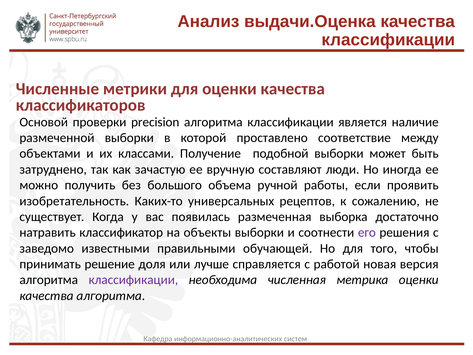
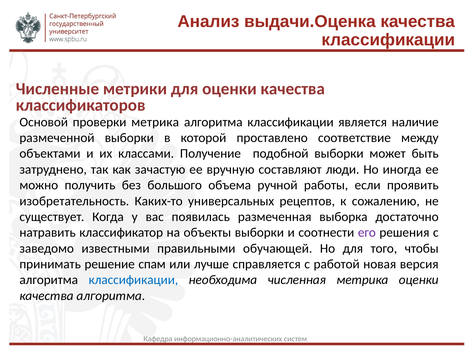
проверки precision: precision -> метрика
доля: доля -> спам
классификации at (133, 280) colour: purple -> blue
